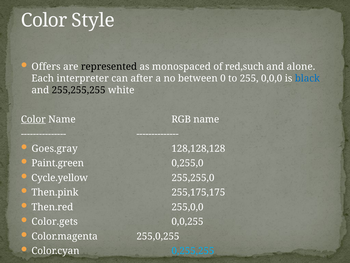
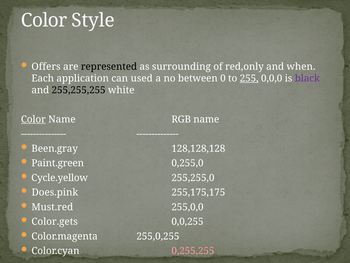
monospaced: monospaced -> surrounding
red,such: red,such -> red,only
alone: alone -> when
interpreter: interpreter -> application
after: after -> used
255 underline: none -> present
black colour: blue -> purple
Goes.gray: Goes.gray -> Been.gray
Then.pink: Then.pink -> Does.pink
Then.red: Then.red -> Must.red
0,255,255 colour: light blue -> pink
